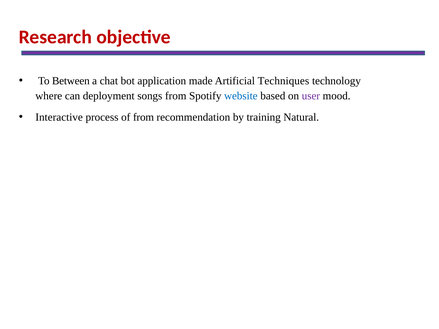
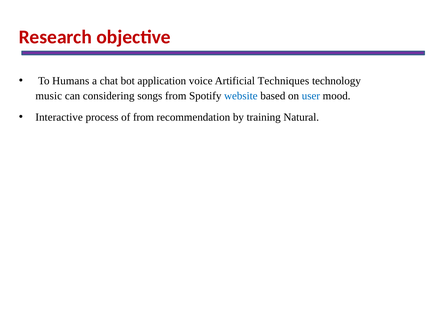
Between: Between -> Humans
made: made -> voice
where: where -> music
deployment: deployment -> considering
user colour: purple -> blue
